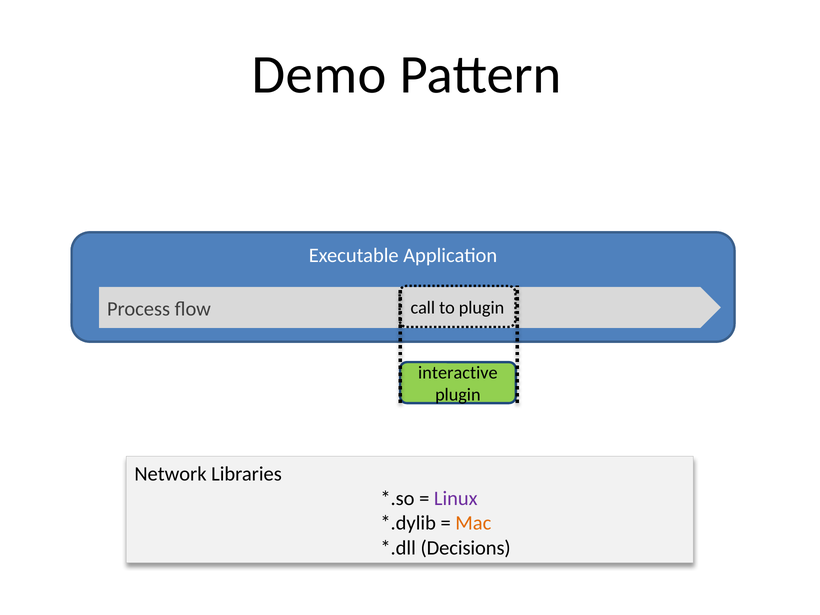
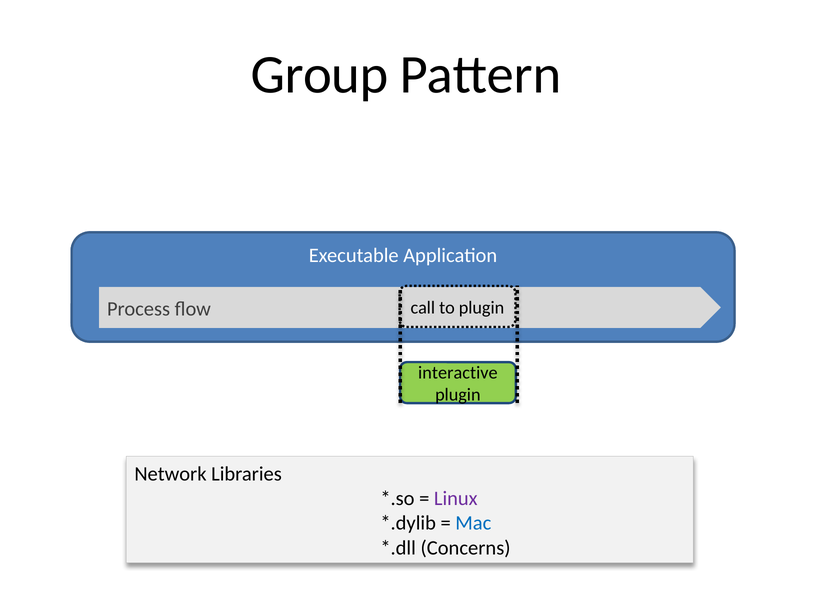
Demo: Demo -> Group
Mac colour: orange -> blue
Decisions: Decisions -> Concerns
